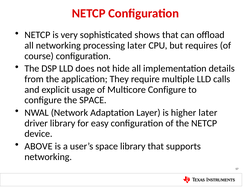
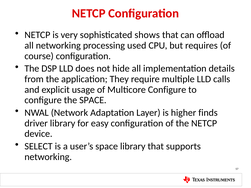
processing later: later -> used
higher later: later -> finds
ABOVE: ABOVE -> SELECT
